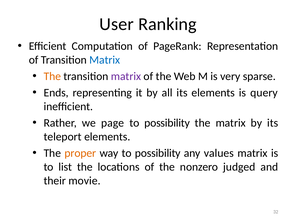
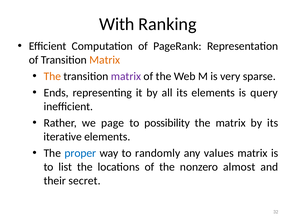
User: User -> With
Matrix at (105, 60) colour: blue -> orange
teleport: teleport -> iterative
proper colour: orange -> blue
way to possibility: possibility -> randomly
judged: judged -> almost
movie: movie -> secret
